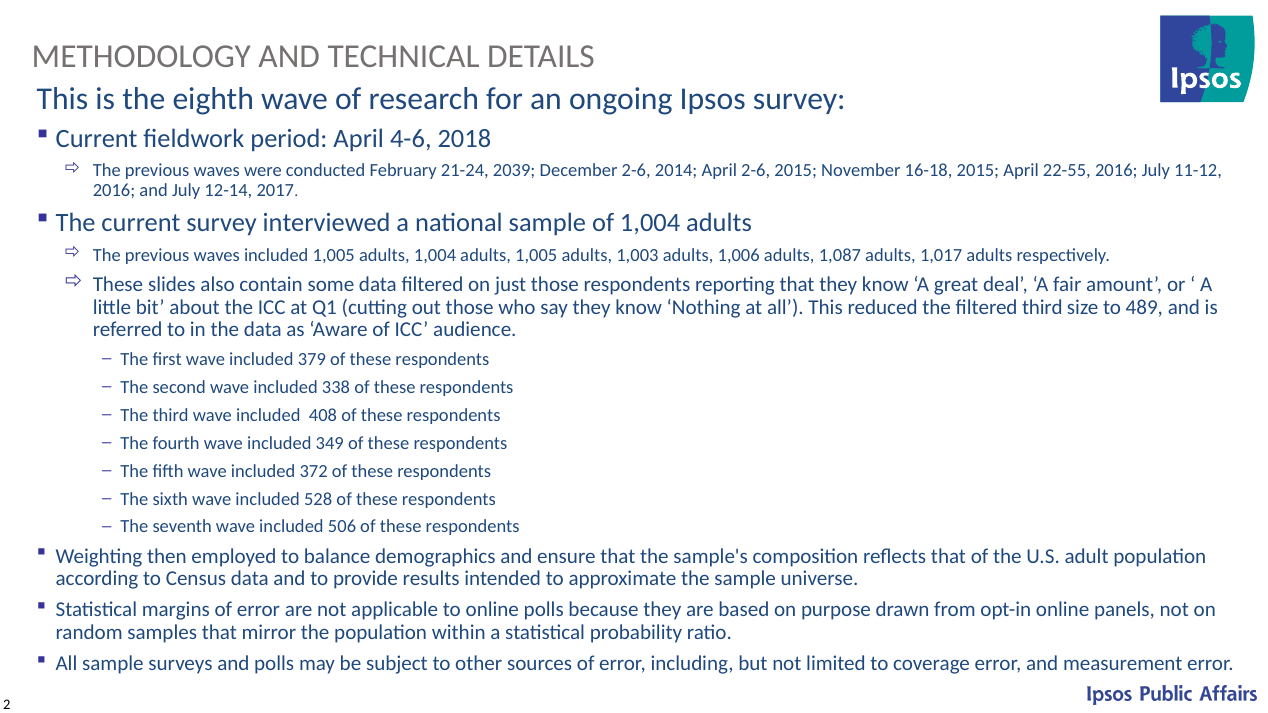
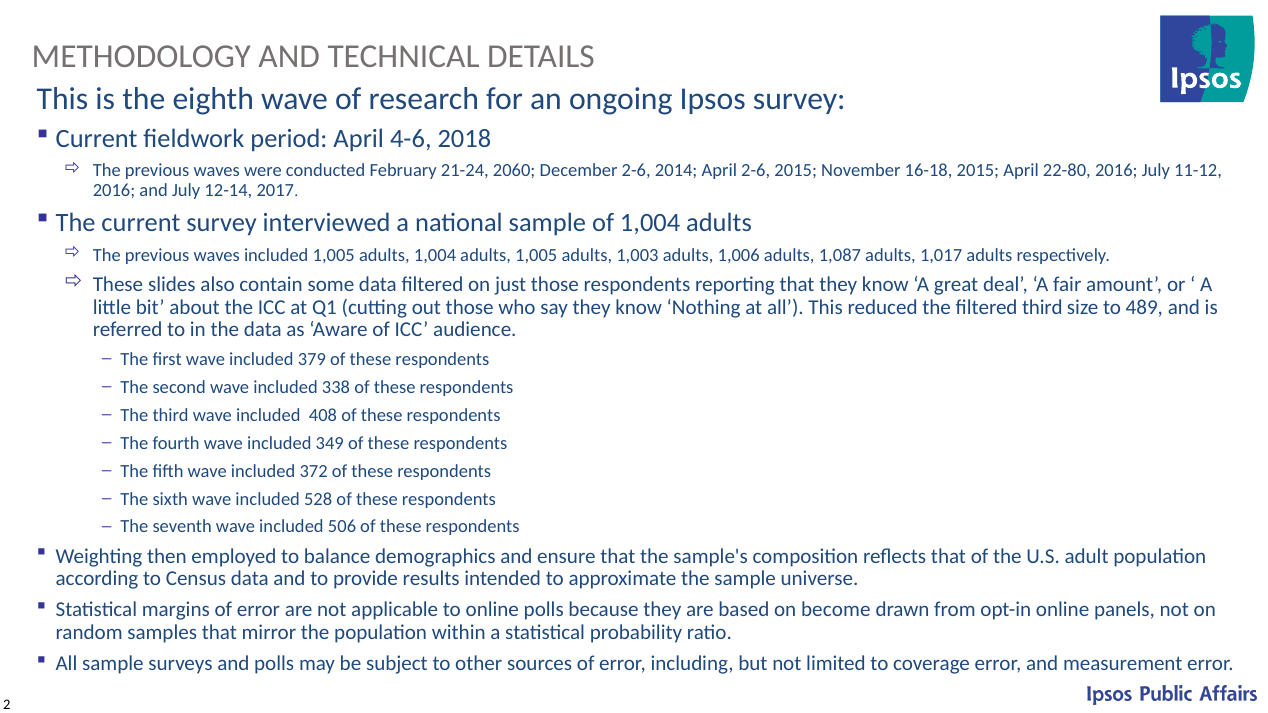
2039: 2039 -> 2060
22-55: 22-55 -> 22-80
purpose: purpose -> become
